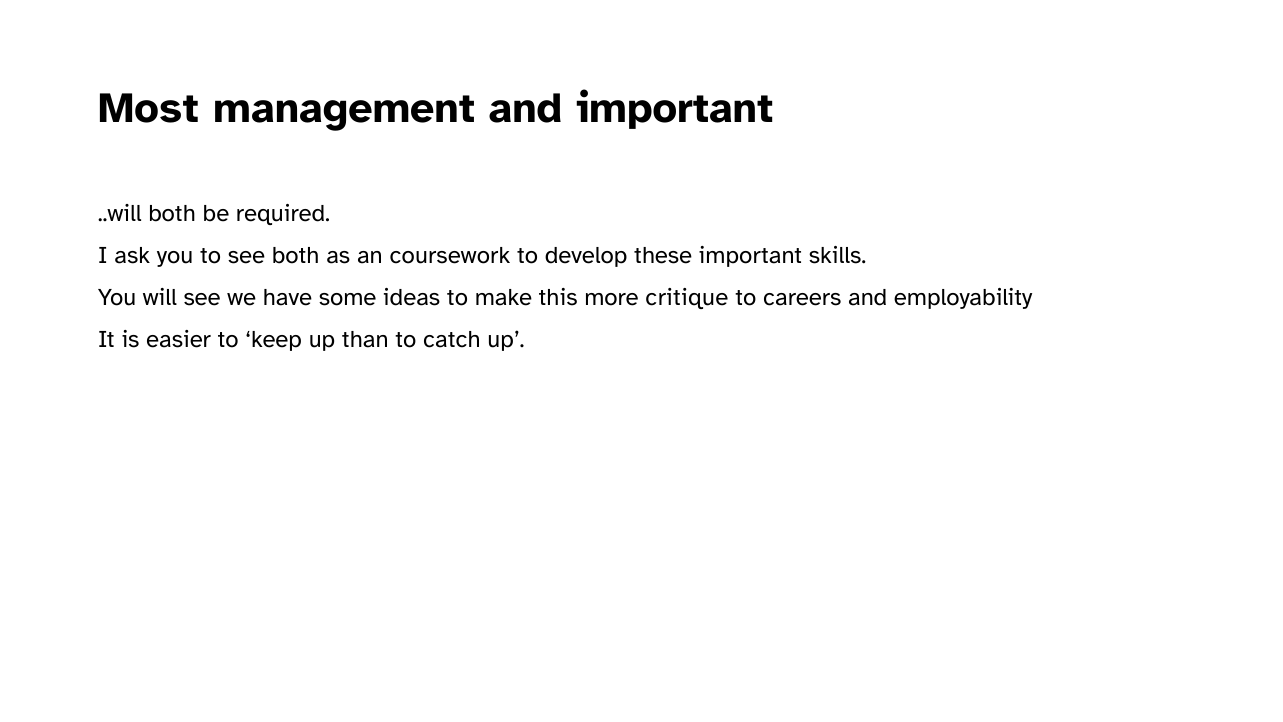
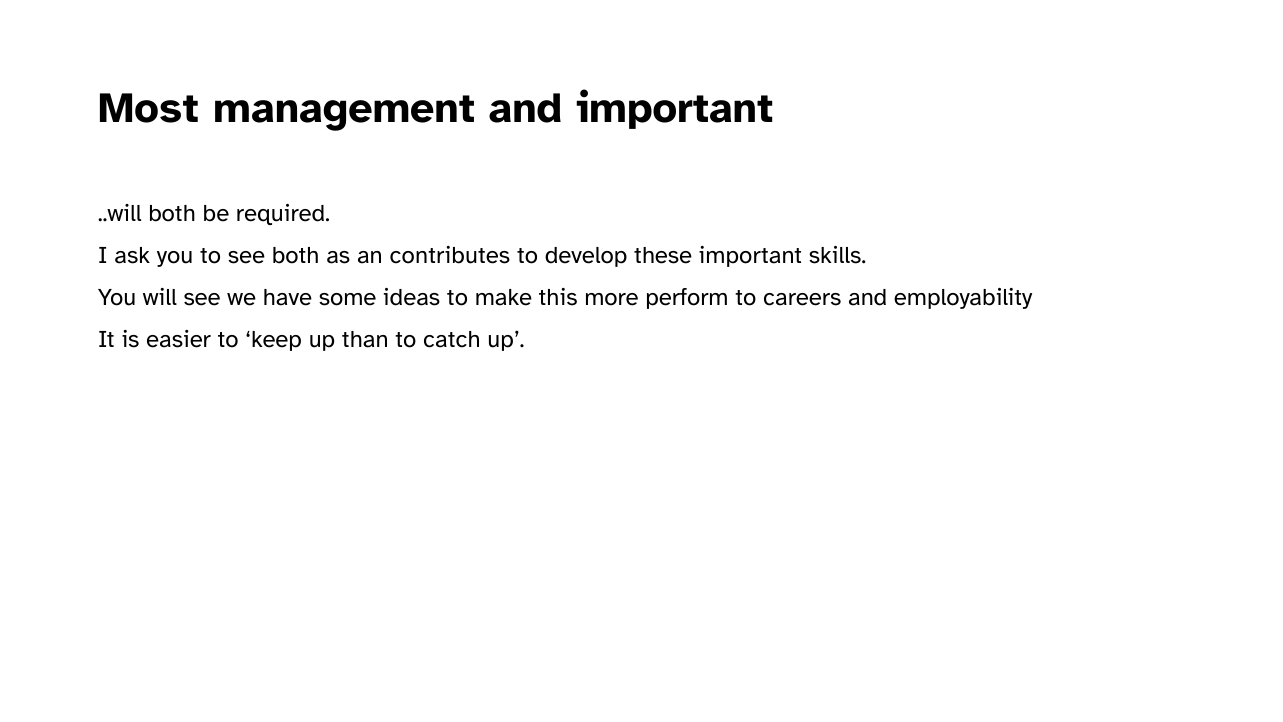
coursework: coursework -> contributes
critique: critique -> perform
